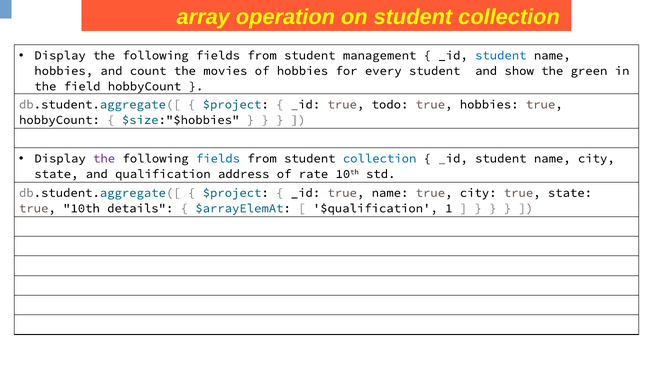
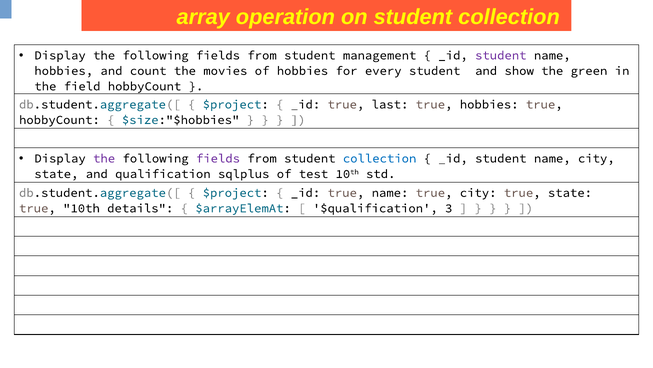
student at (501, 55) colour: blue -> purple
todo: todo -> last
fields at (218, 158) colour: blue -> purple
address: address -> sqlplus
rate: rate -> test
1: 1 -> 3
